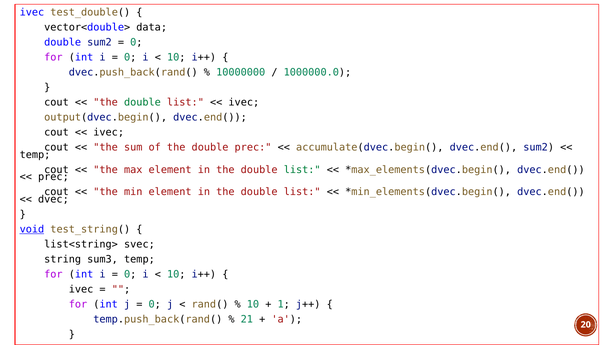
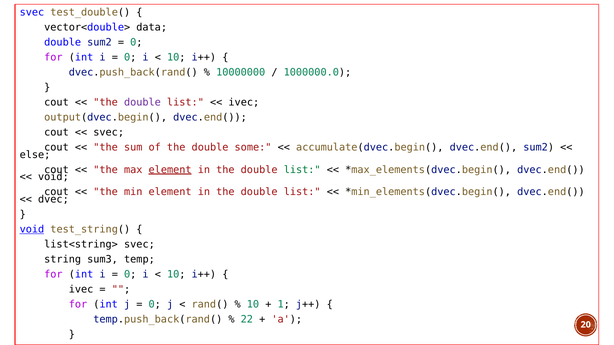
ivec at (32, 12): ivec -> svec
double at (142, 102) colour: green -> purple
ivec at (109, 132): ivec -> svec
double prec: prec -> some
temp at (35, 155): temp -> else
element at (170, 170) underline: none -> present
prec at (53, 177): prec -> void
21: 21 -> 22
